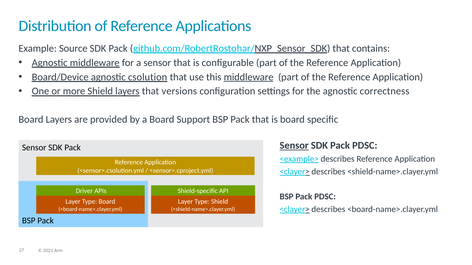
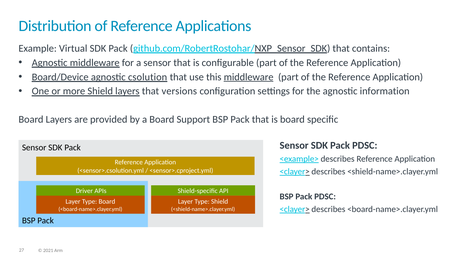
Source: Source -> Virtual
correctness: correctness -> information
Sensor at (294, 146) underline: present -> none
